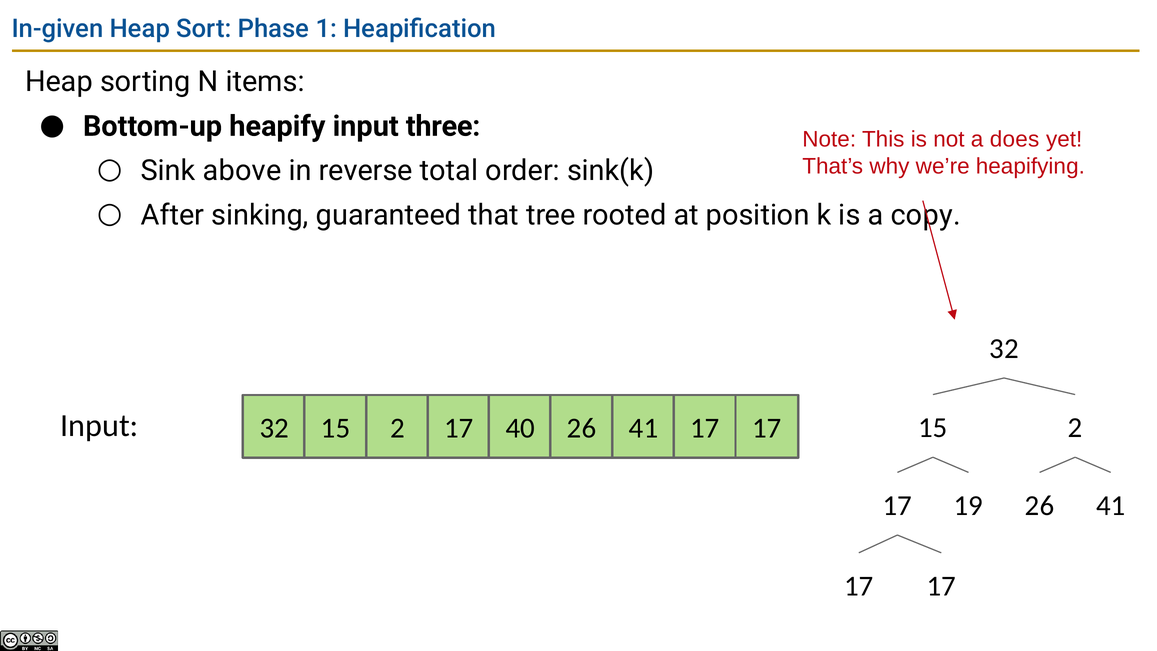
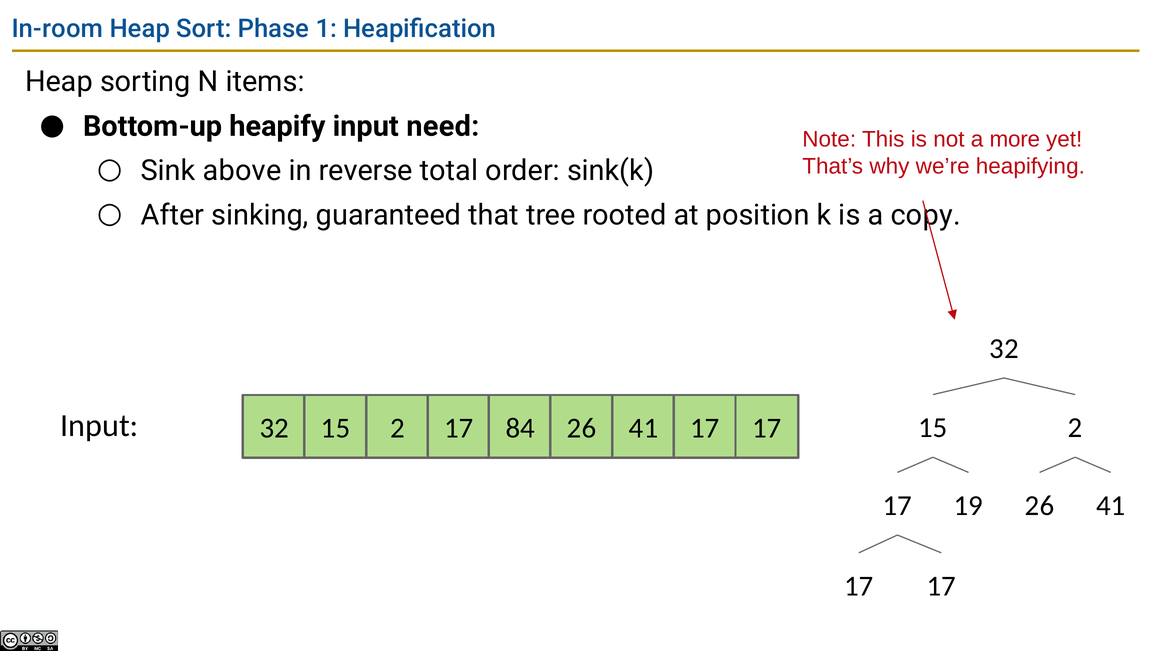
In-given: In-given -> In-room
three: three -> need
does: does -> more
40: 40 -> 84
